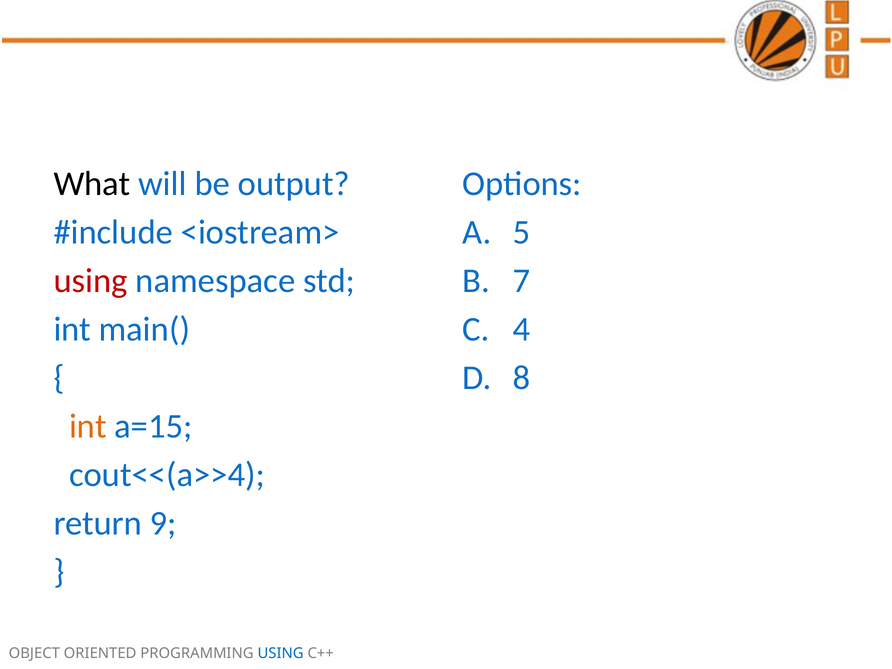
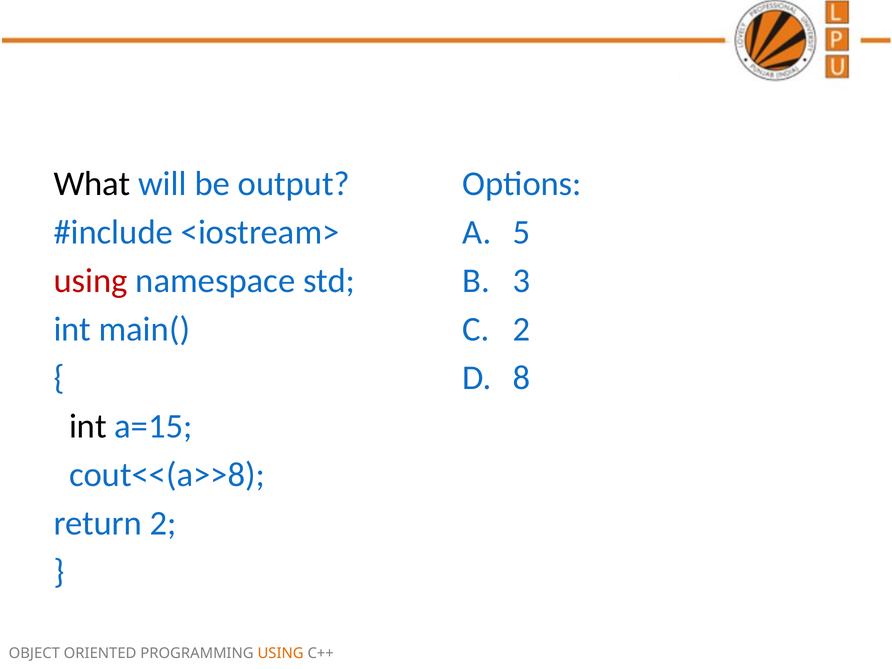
7: 7 -> 3
4 at (521, 329): 4 -> 2
int at (88, 426) colour: orange -> black
cout<<(a>>4: cout<<(a>>4 -> cout<<(a>>8
return 9: 9 -> 2
USING at (281, 654) colour: blue -> orange
